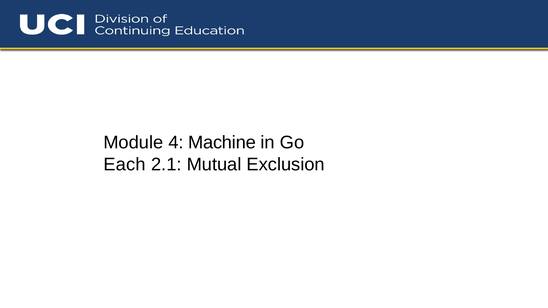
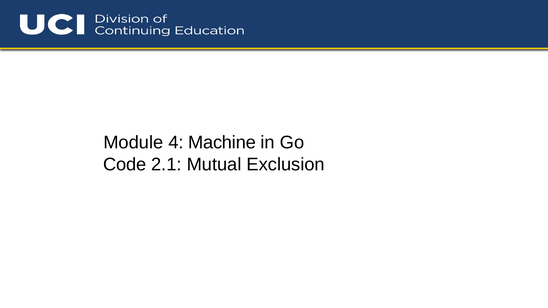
Each: Each -> Code
